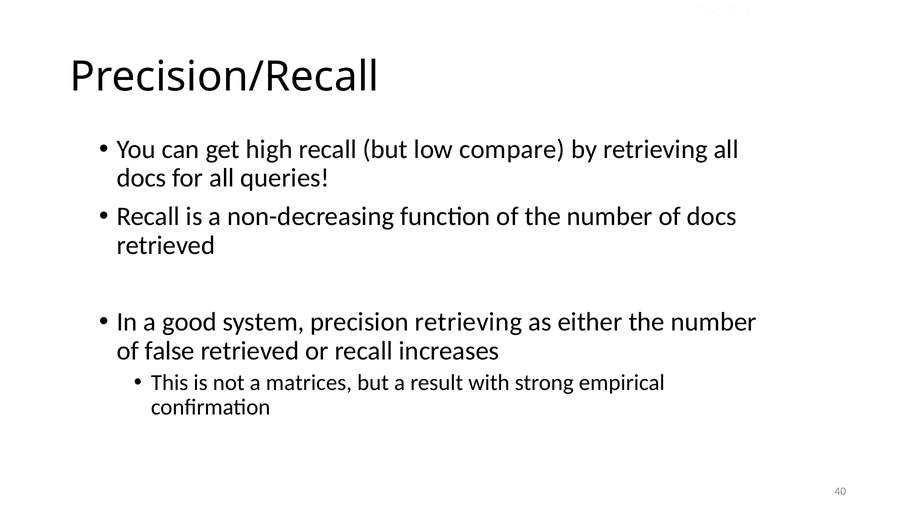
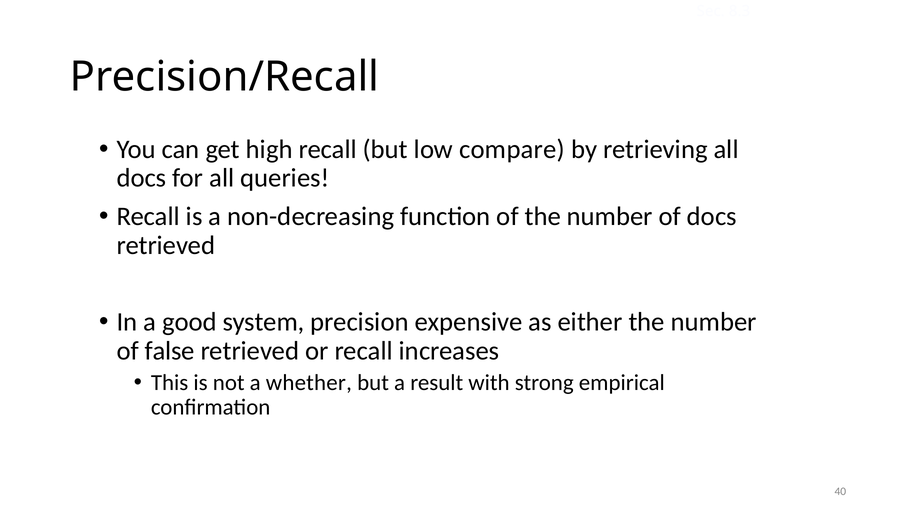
precision retrieving: retrieving -> expensive
matrices: matrices -> whether
